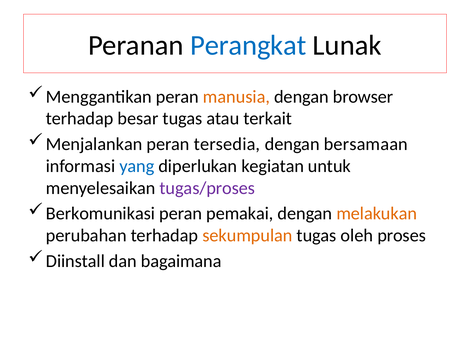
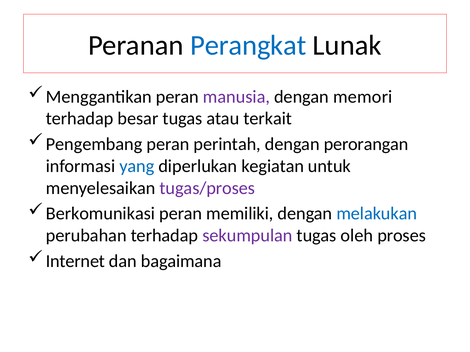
manusia colour: orange -> purple
browser: browser -> memori
Menjalankan: Menjalankan -> Pengembang
tersedia: tersedia -> perintah
bersamaan: bersamaan -> perorangan
pemakai: pemakai -> memiliki
melakukan colour: orange -> blue
sekumpulan colour: orange -> purple
Diinstall: Diinstall -> Internet
